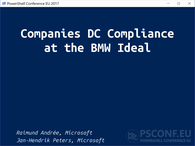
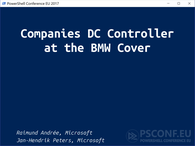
Compliance: Compliance -> Controller
Ideal: Ideal -> Cover
